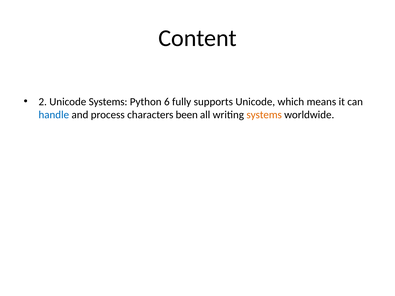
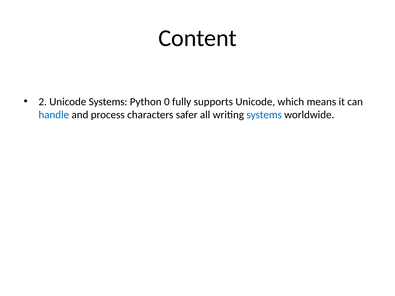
6: 6 -> 0
been: been -> safer
systems at (264, 115) colour: orange -> blue
